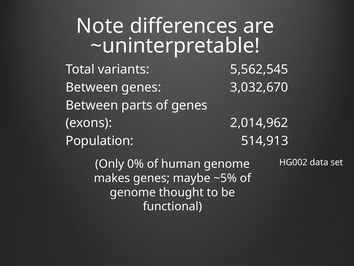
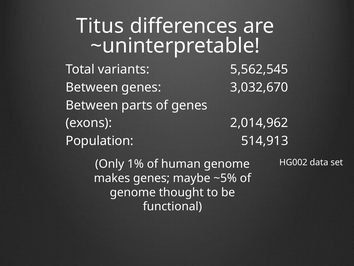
Note: Note -> Titus
0%: 0% -> 1%
